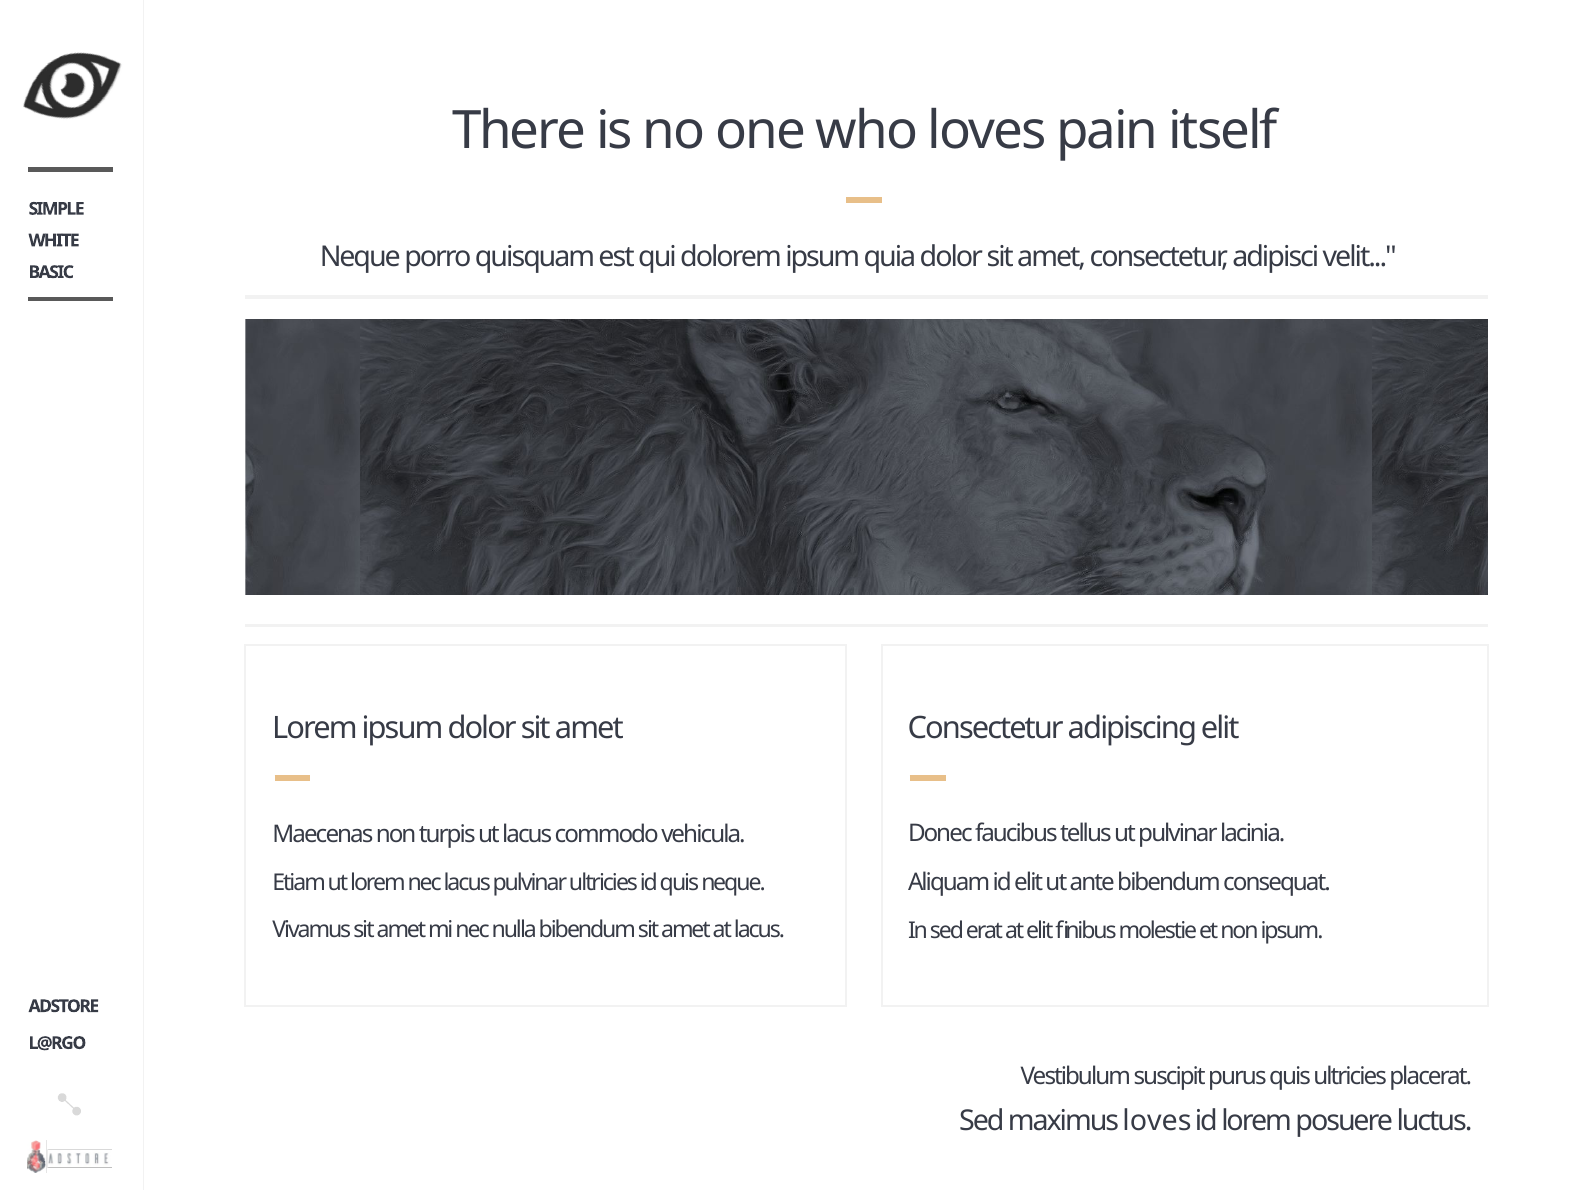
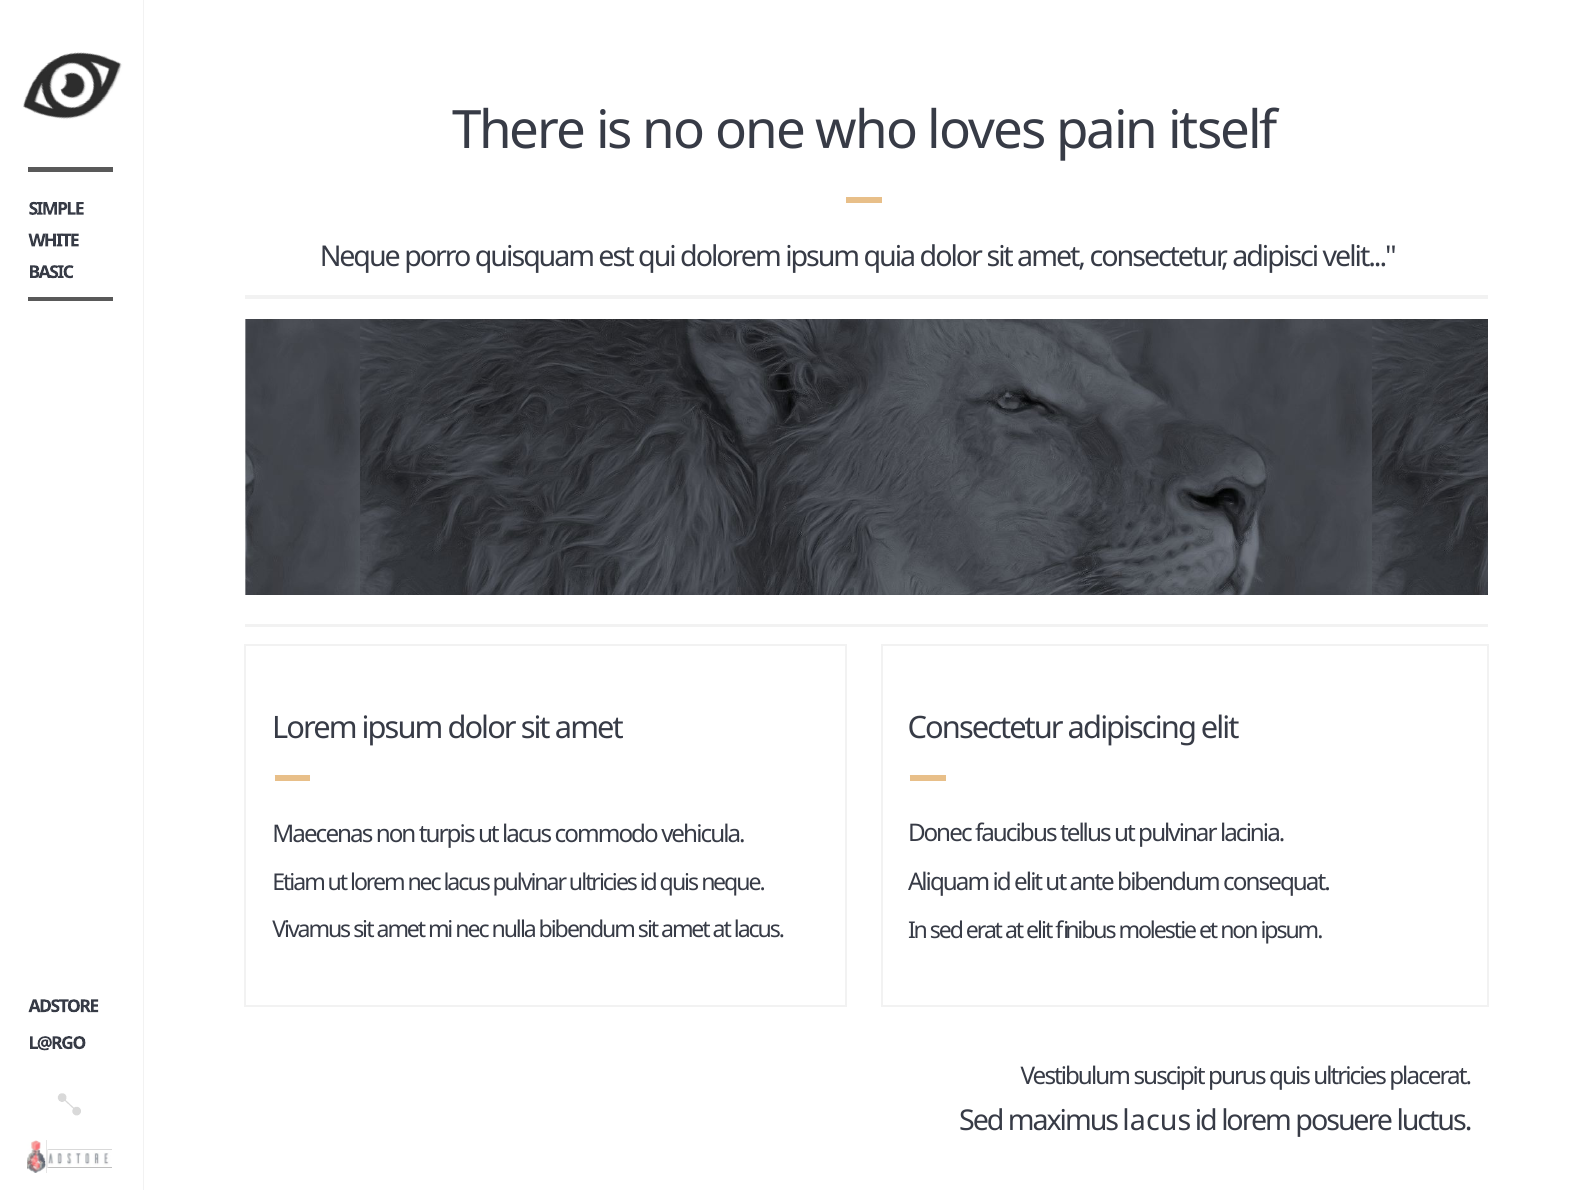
maximus loves: loves -> lacus
